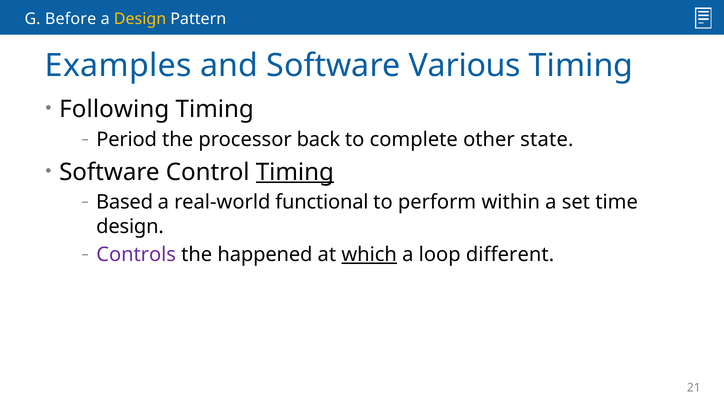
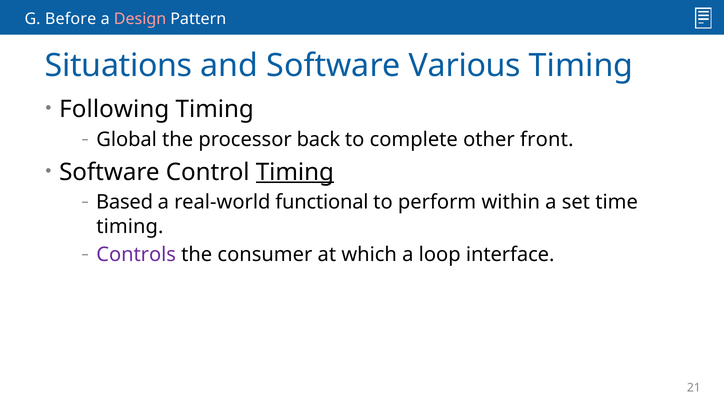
Design at (140, 19) colour: yellow -> pink
Examples: Examples -> Situations
Period: Period -> Global
state: state -> front
design at (130, 227): design -> timing
happened: happened -> consumer
which underline: present -> none
different: different -> interface
